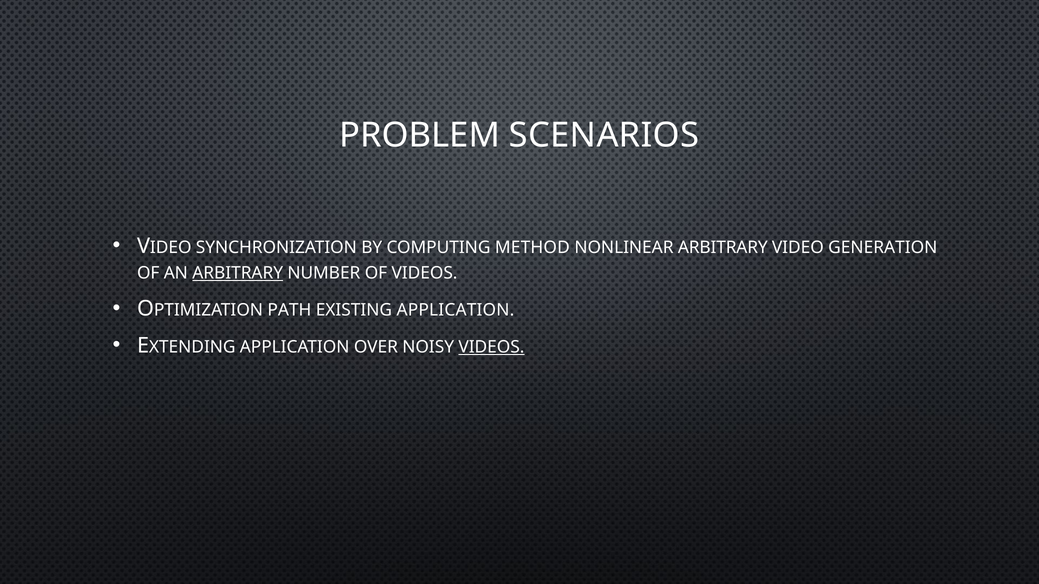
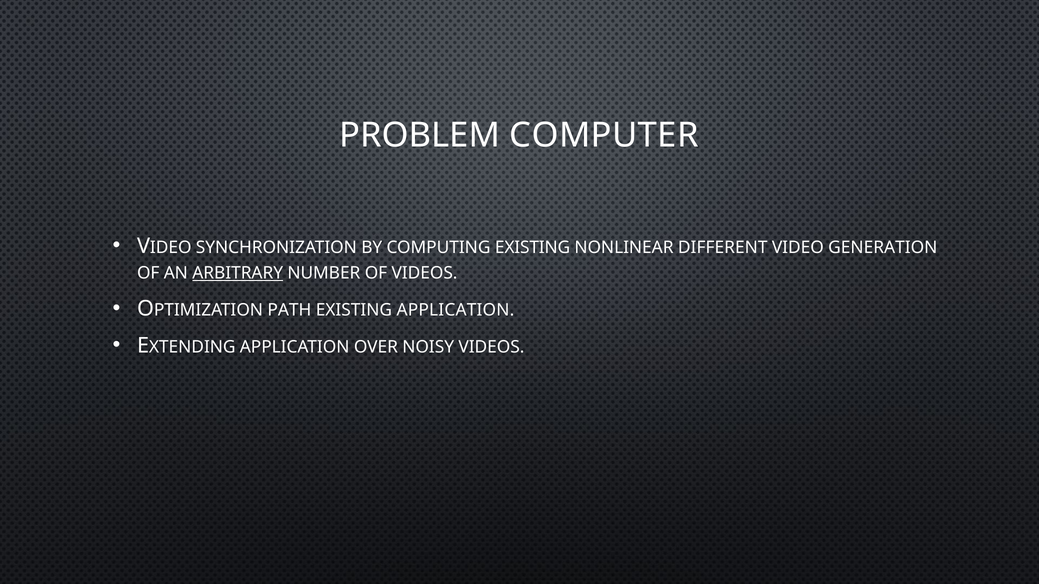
SCENARIOS: SCENARIOS -> COMPUTER
COMPUTING METHOD: METHOD -> EXISTING
NONLINEAR ARBITRARY: ARBITRARY -> DIFFERENT
VIDEOS at (491, 347) underline: present -> none
